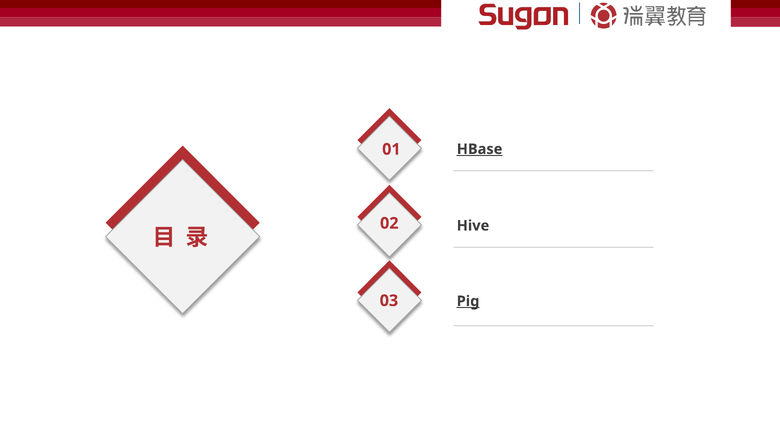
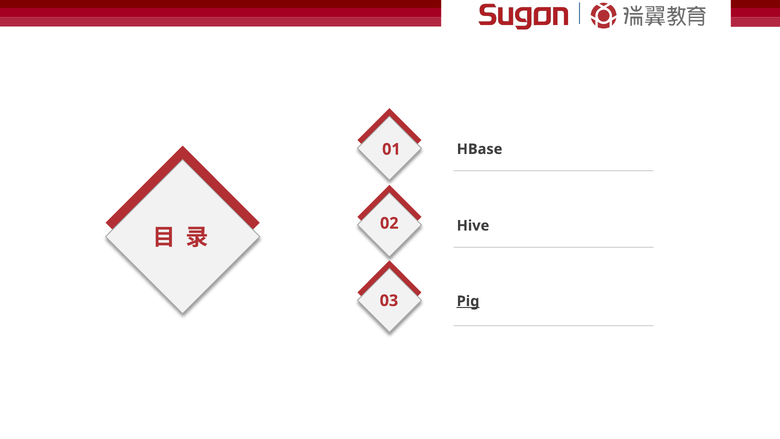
HBase underline: present -> none
